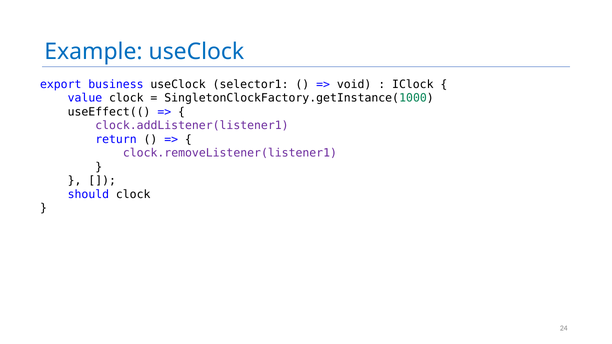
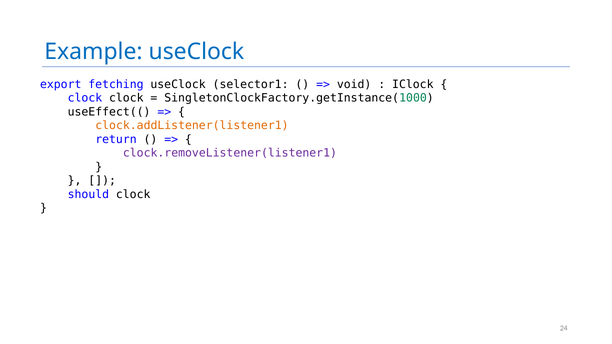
business: business -> fetching
value at (85, 98): value -> clock
clock.addListener(listener1 colour: purple -> orange
